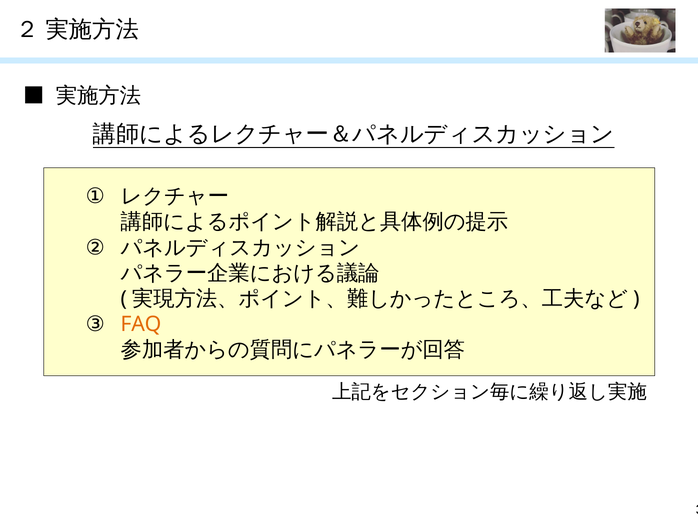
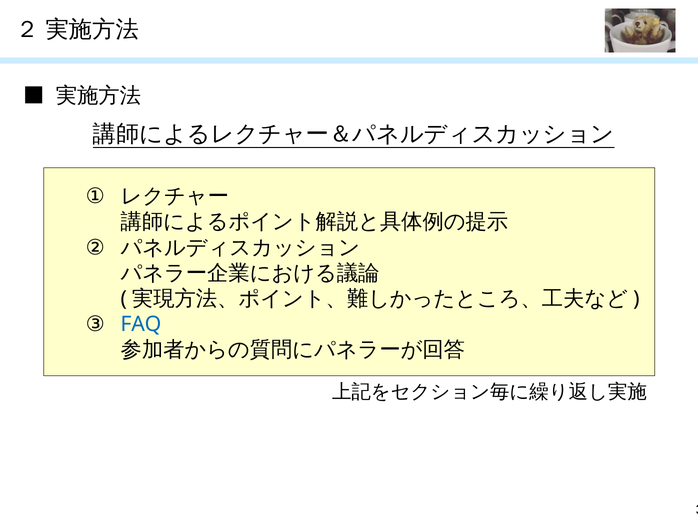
FAQ colour: orange -> blue
